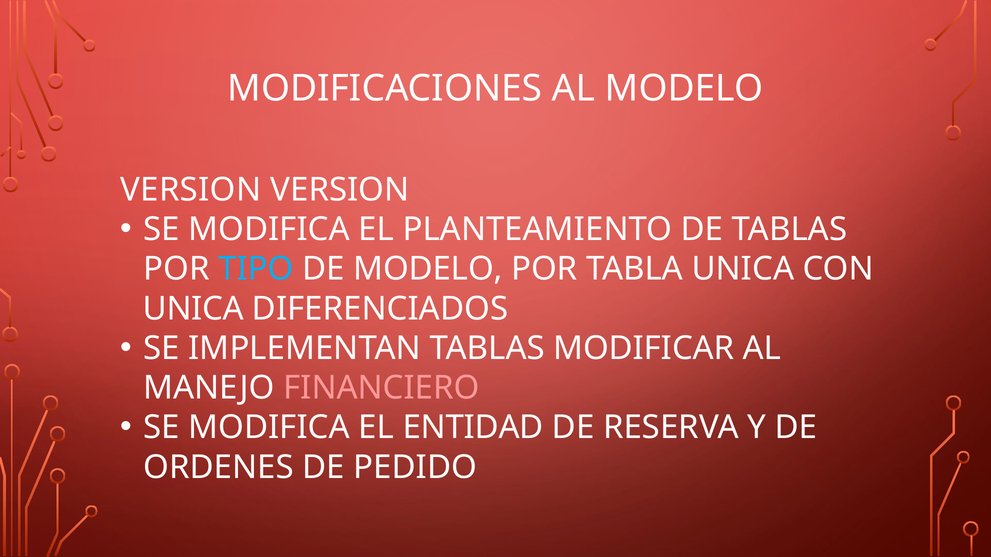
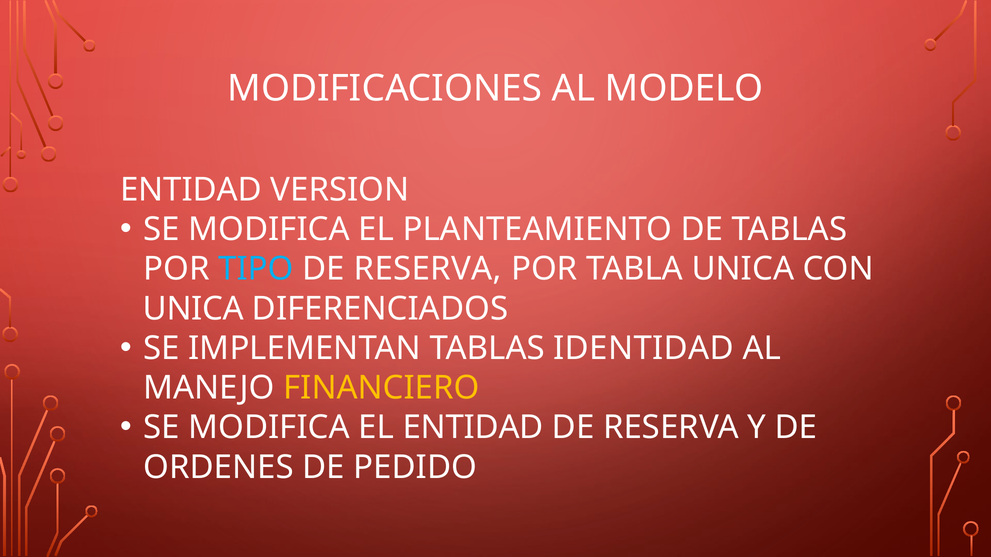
VERSION at (191, 190): VERSION -> ENTIDAD
MODELO at (428, 269): MODELO -> RESERVA
MODIFICAR: MODIFICAR -> IDENTIDAD
FINANCIERO colour: pink -> yellow
